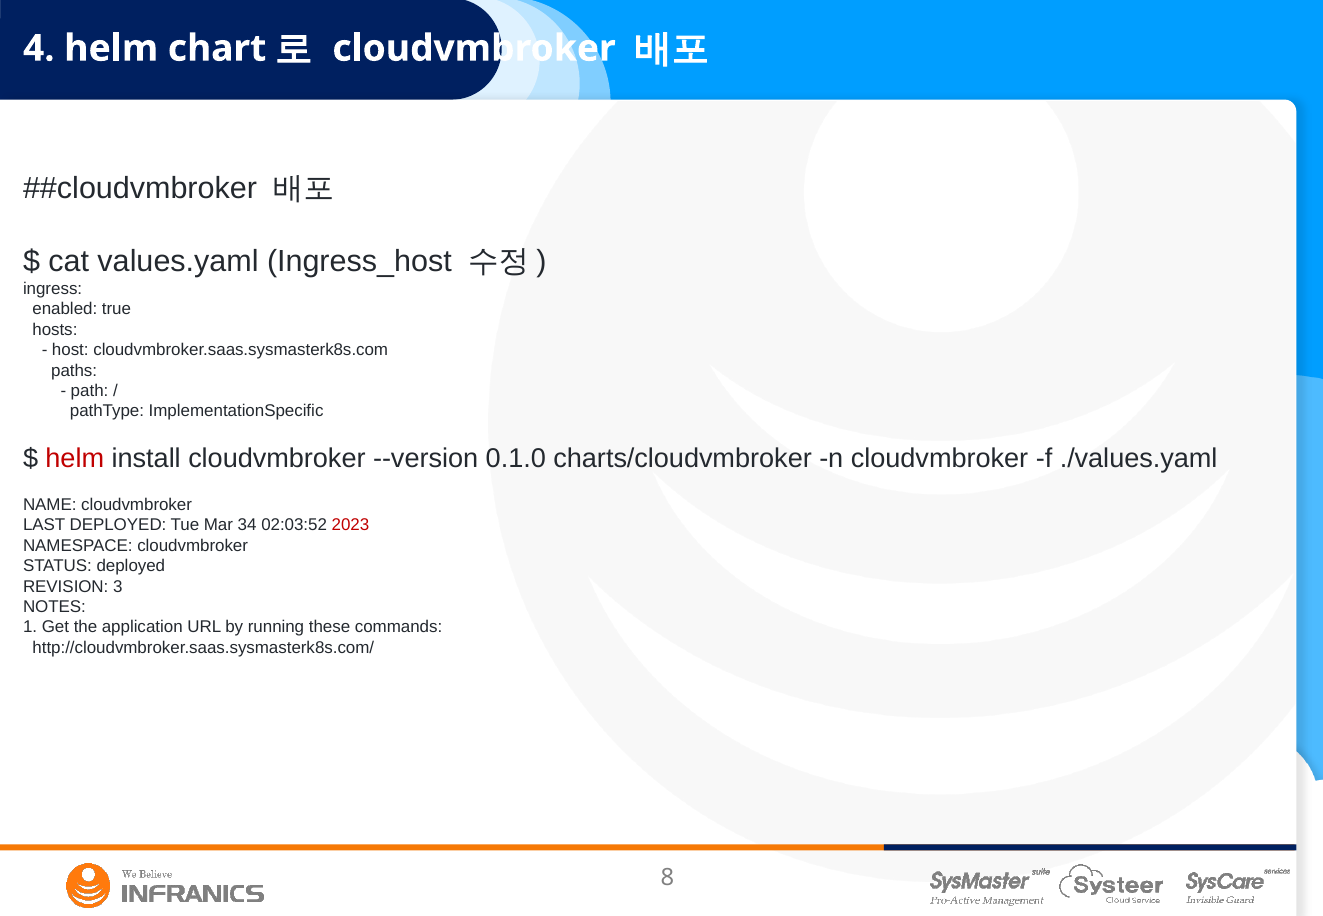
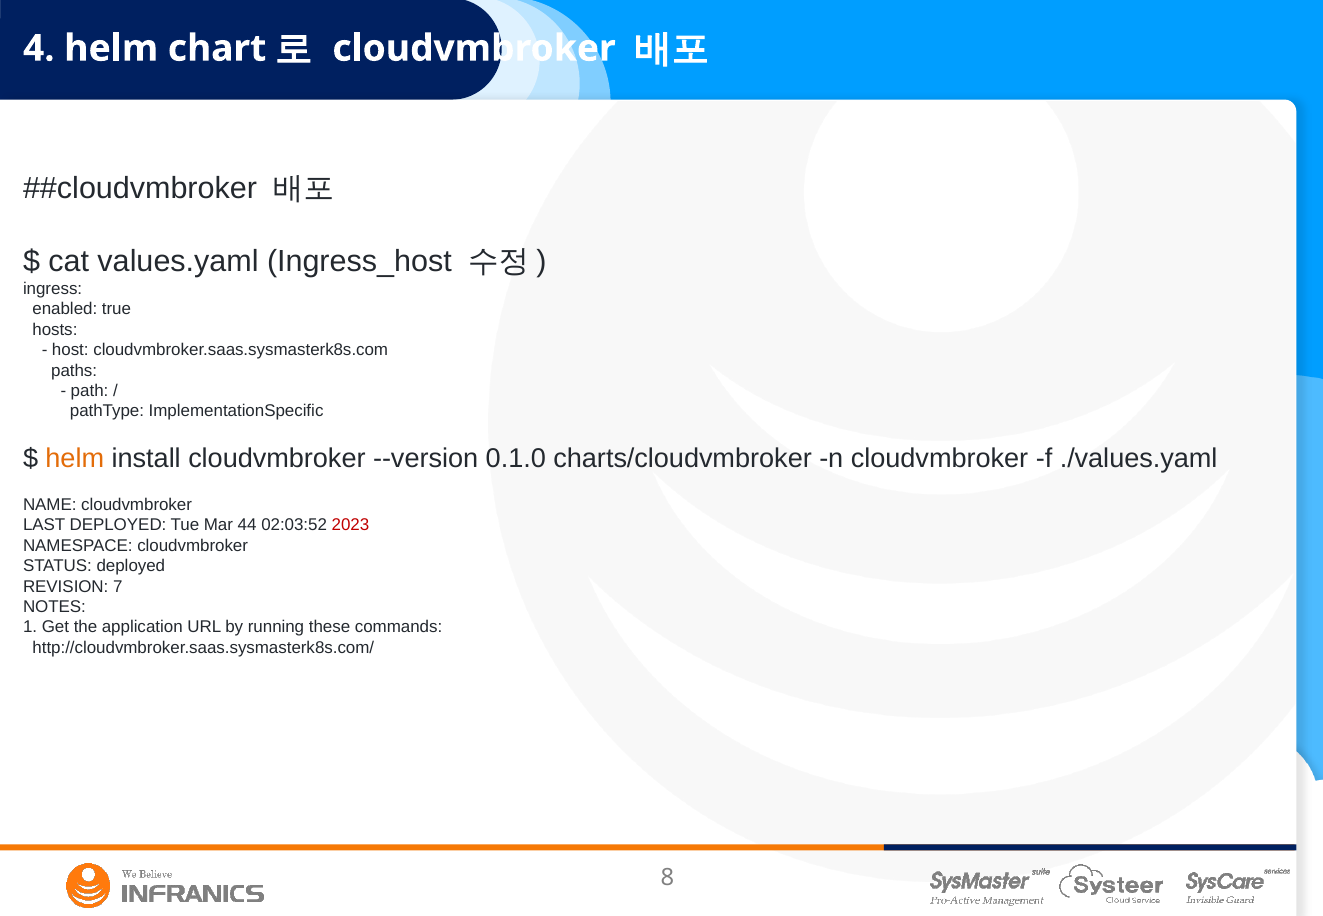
helm at (75, 459) colour: red -> orange
34: 34 -> 44
3: 3 -> 7
